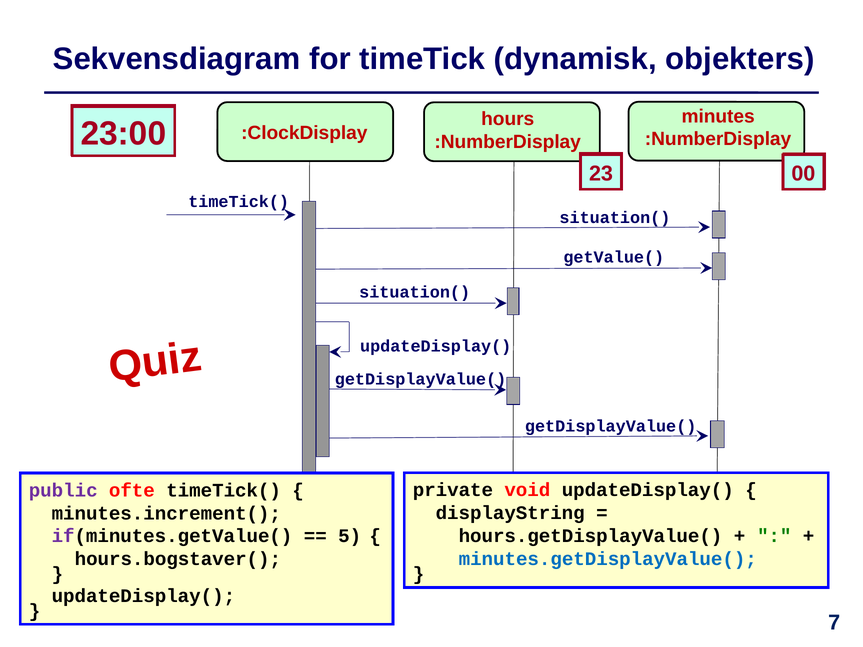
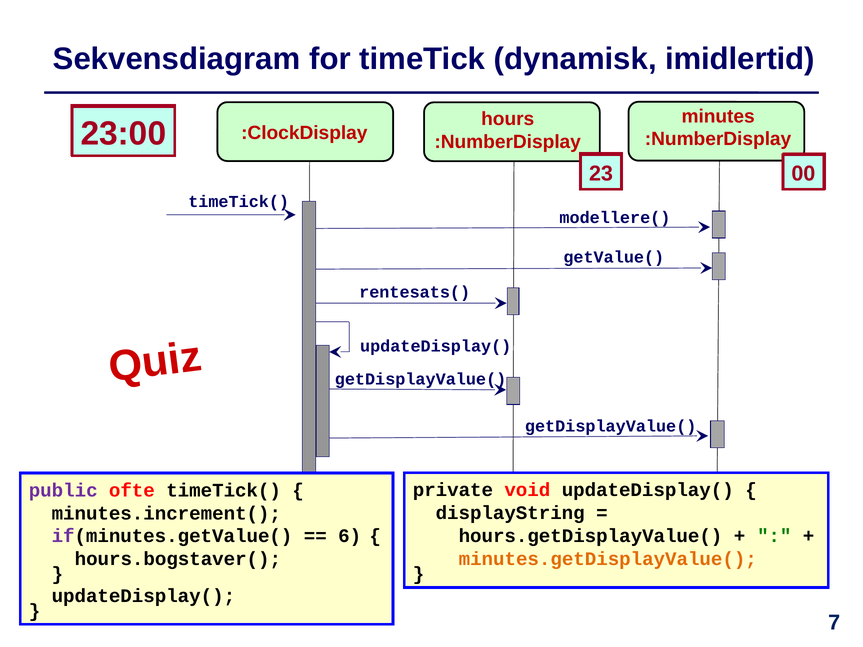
objekters: objekters -> imidlertid
situation( at (615, 218): situation( -> modellere(
situation( at (415, 292): situation( -> rentesats(
5: 5 -> 6
minutes.getDisplayValue( colour: blue -> orange
